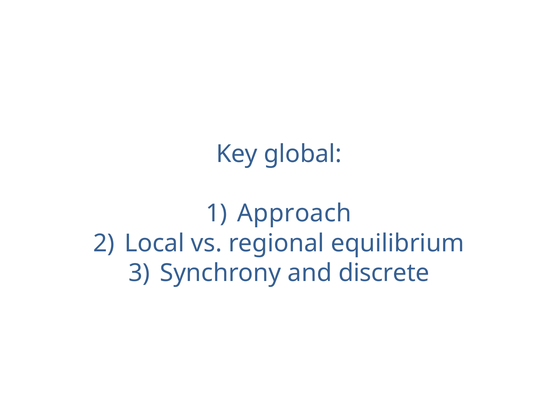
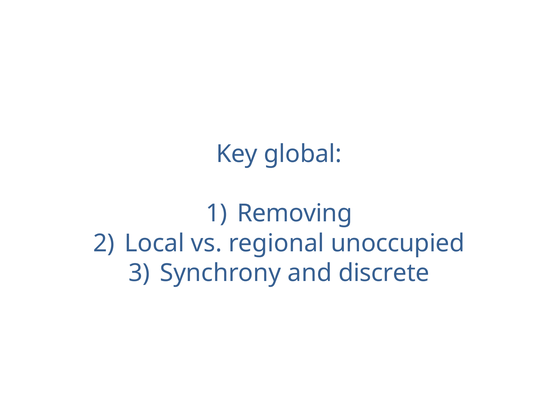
Approach: Approach -> Removing
equilibrium: equilibrium -> unoccupied
